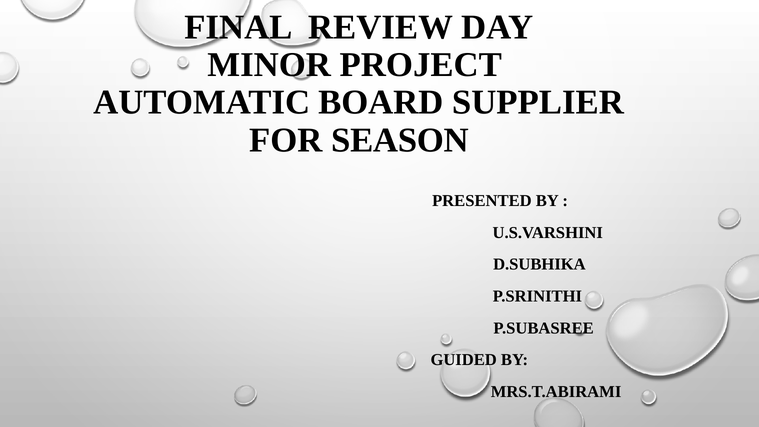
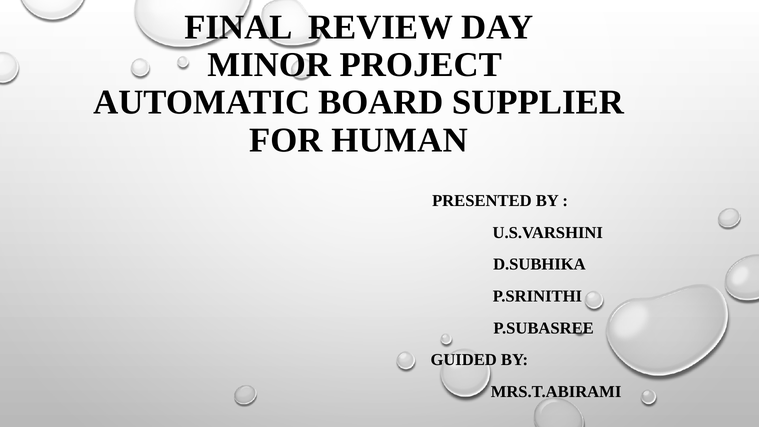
SEASON: SEASON -> HUMAN
